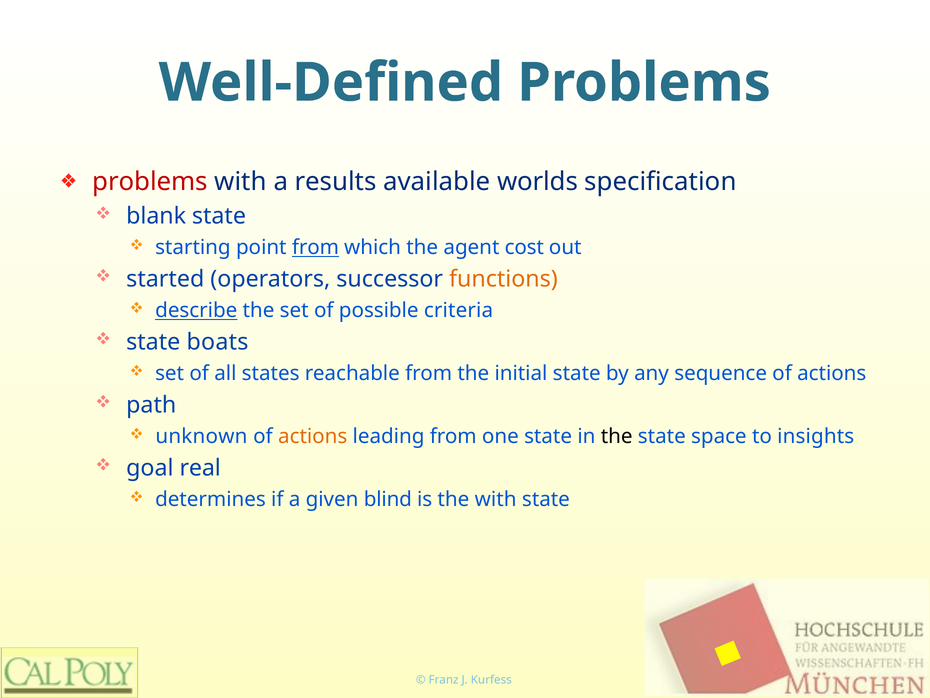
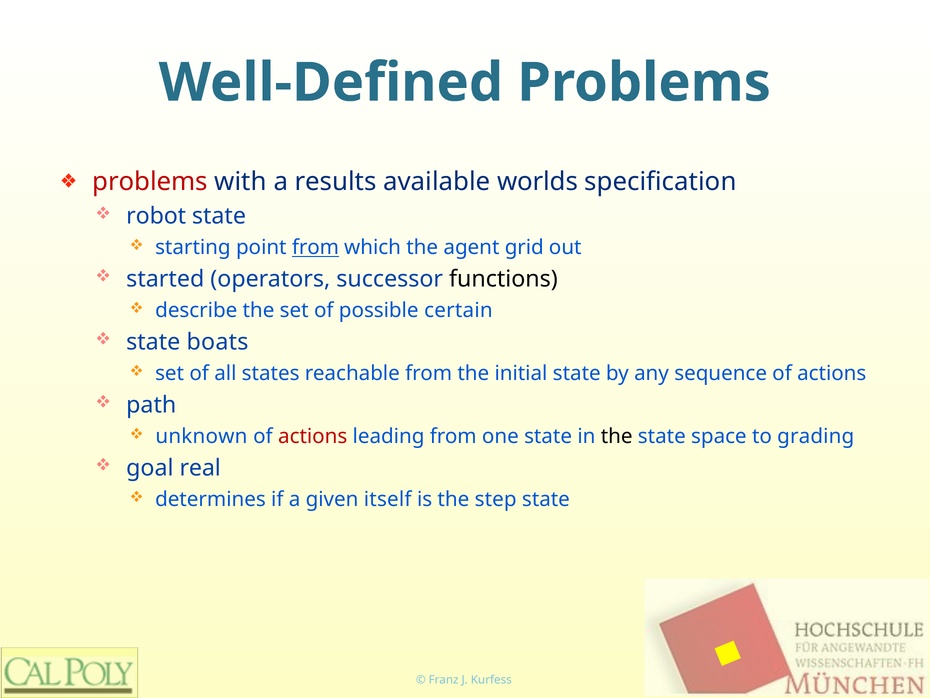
blank: blank -> robot
cost: cost -> grid
functions colour: orange -> black
describe underline: present -> none
criteria: criteria -> certain
actions at (313, 436) colour: orange -> red
insights: insights -> grading
blind: blind -> itself
the with: with -> step
